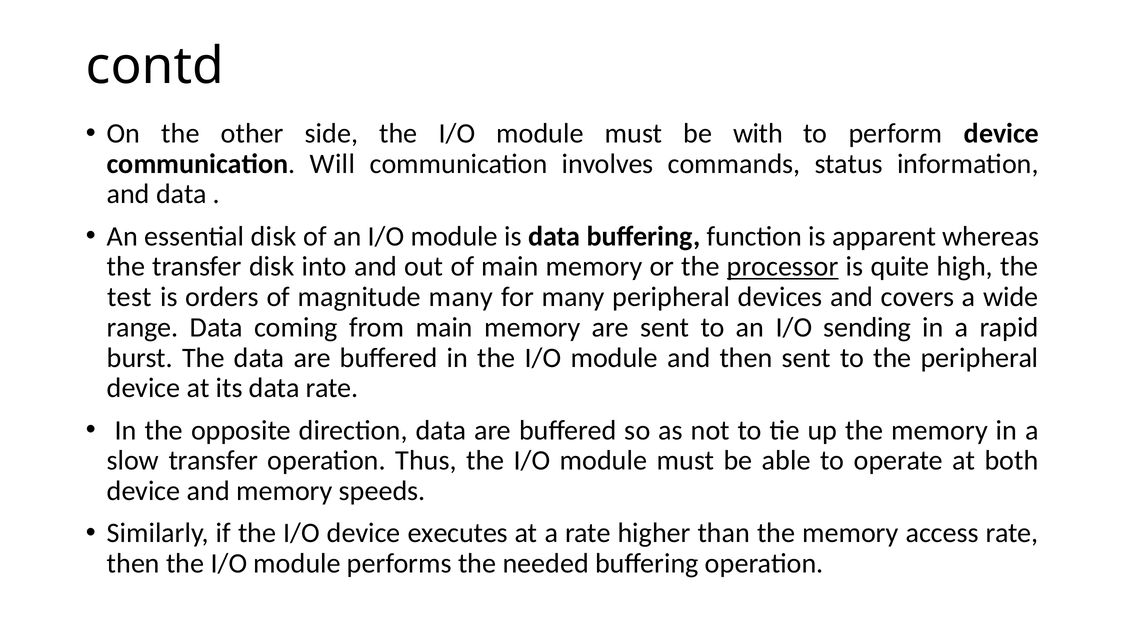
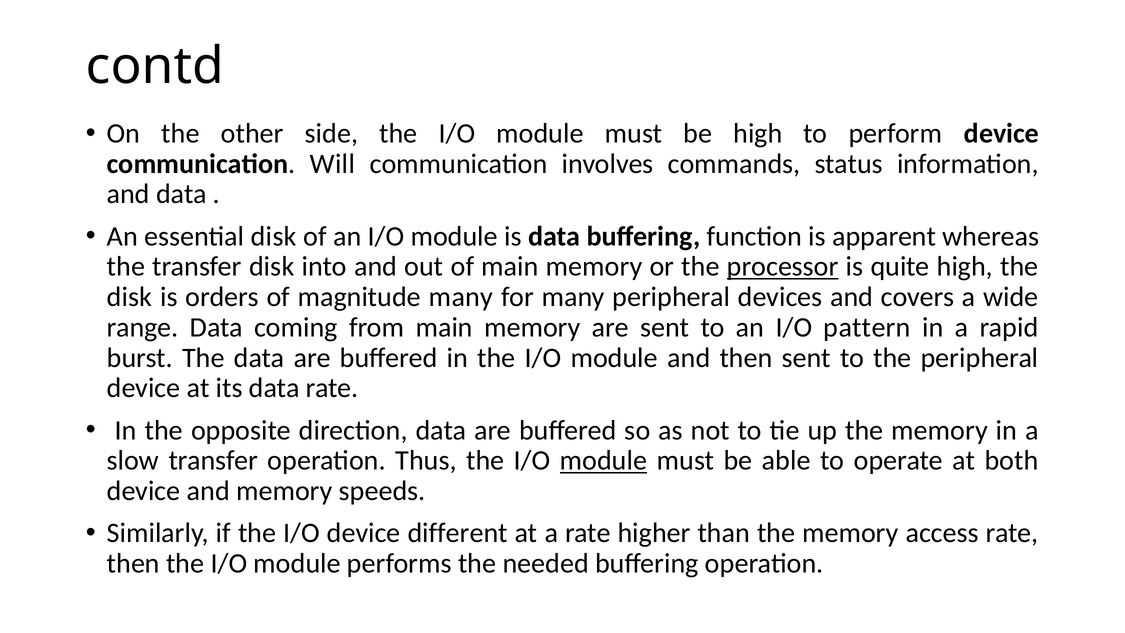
be with: with -> high
test at (129, 297): test -> disk
sending: sending -> pattern
module at (604, 460) underline: none -> present
executes: executes -> different
